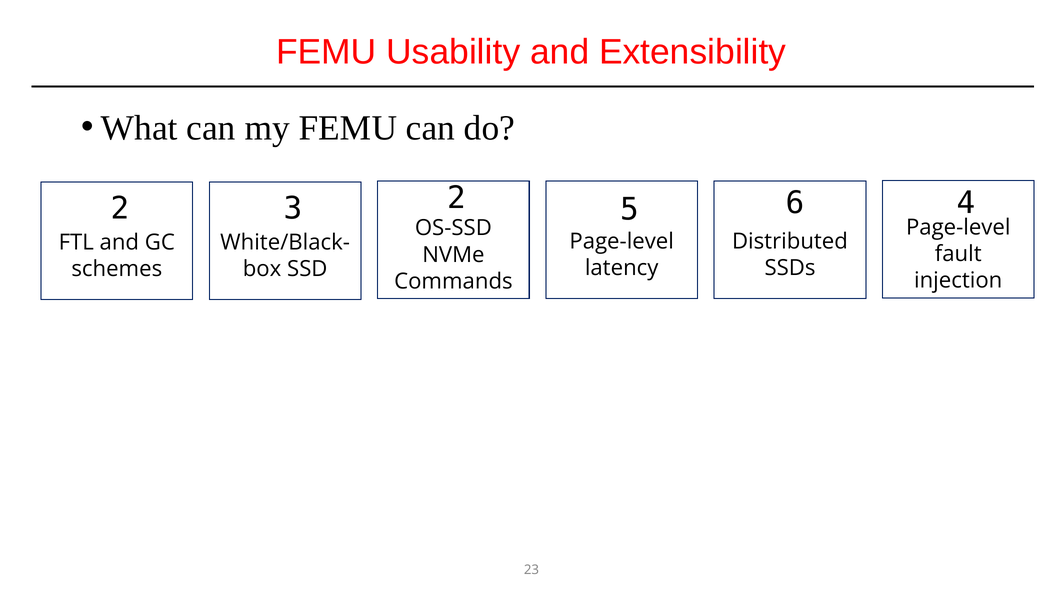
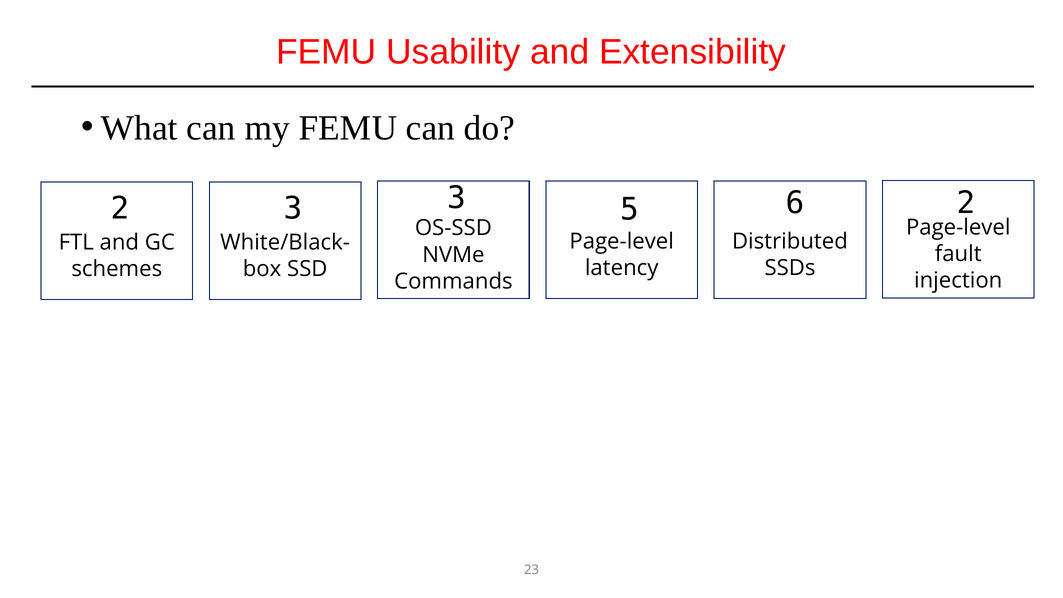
3 2: 2 -> 3
5 4: 4 -> 2
